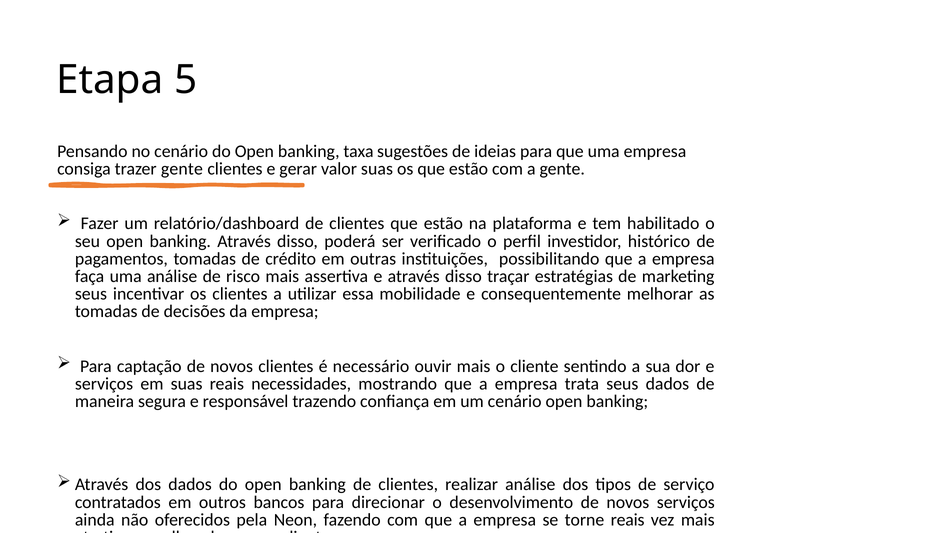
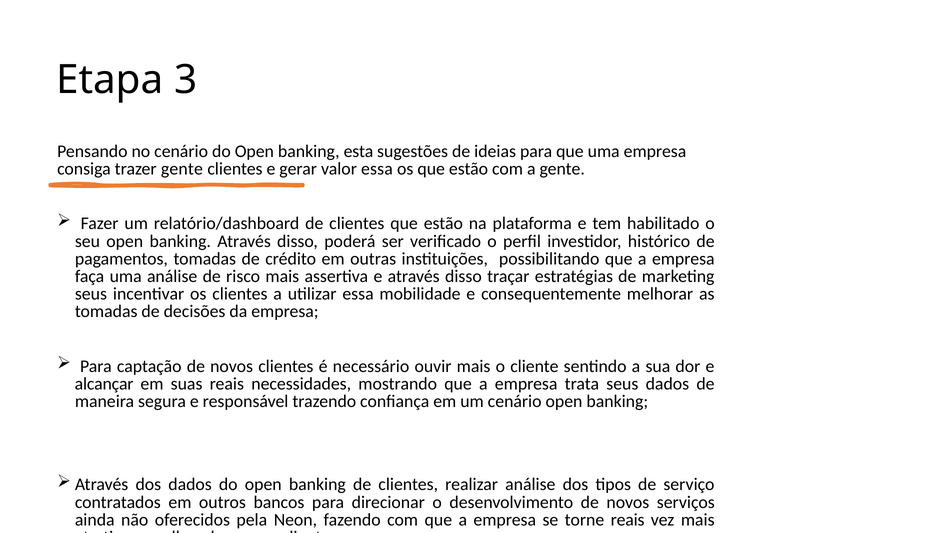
5: 5 -> 3
taxa: taxa -> esta
valor suas: suas -> essa
serviços at (104, 384): serviços -> alcançar
